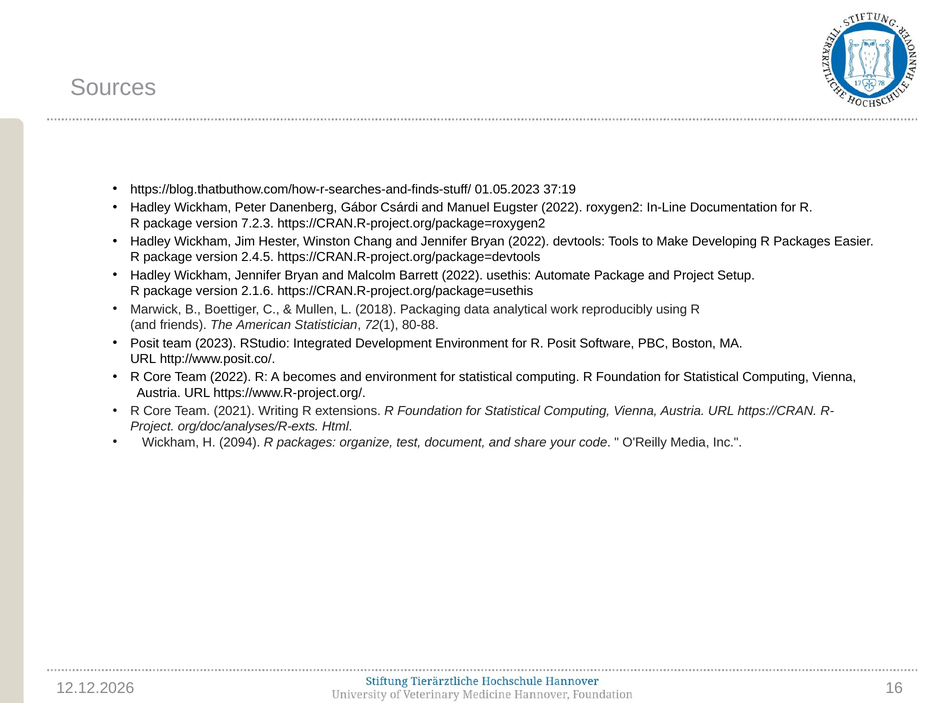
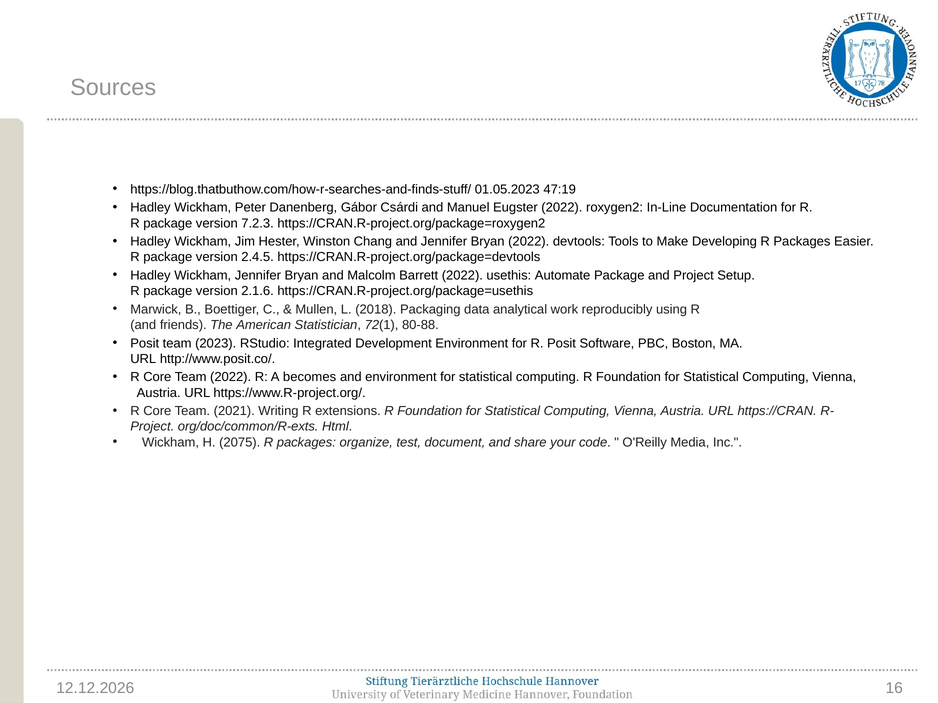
37:19: 37:19 -> 47:19
org/doc/analyses/R-exts: org/doc/analyses/R-exts -> org/doc/common/R-exts
2094: 2094 -> 2075
